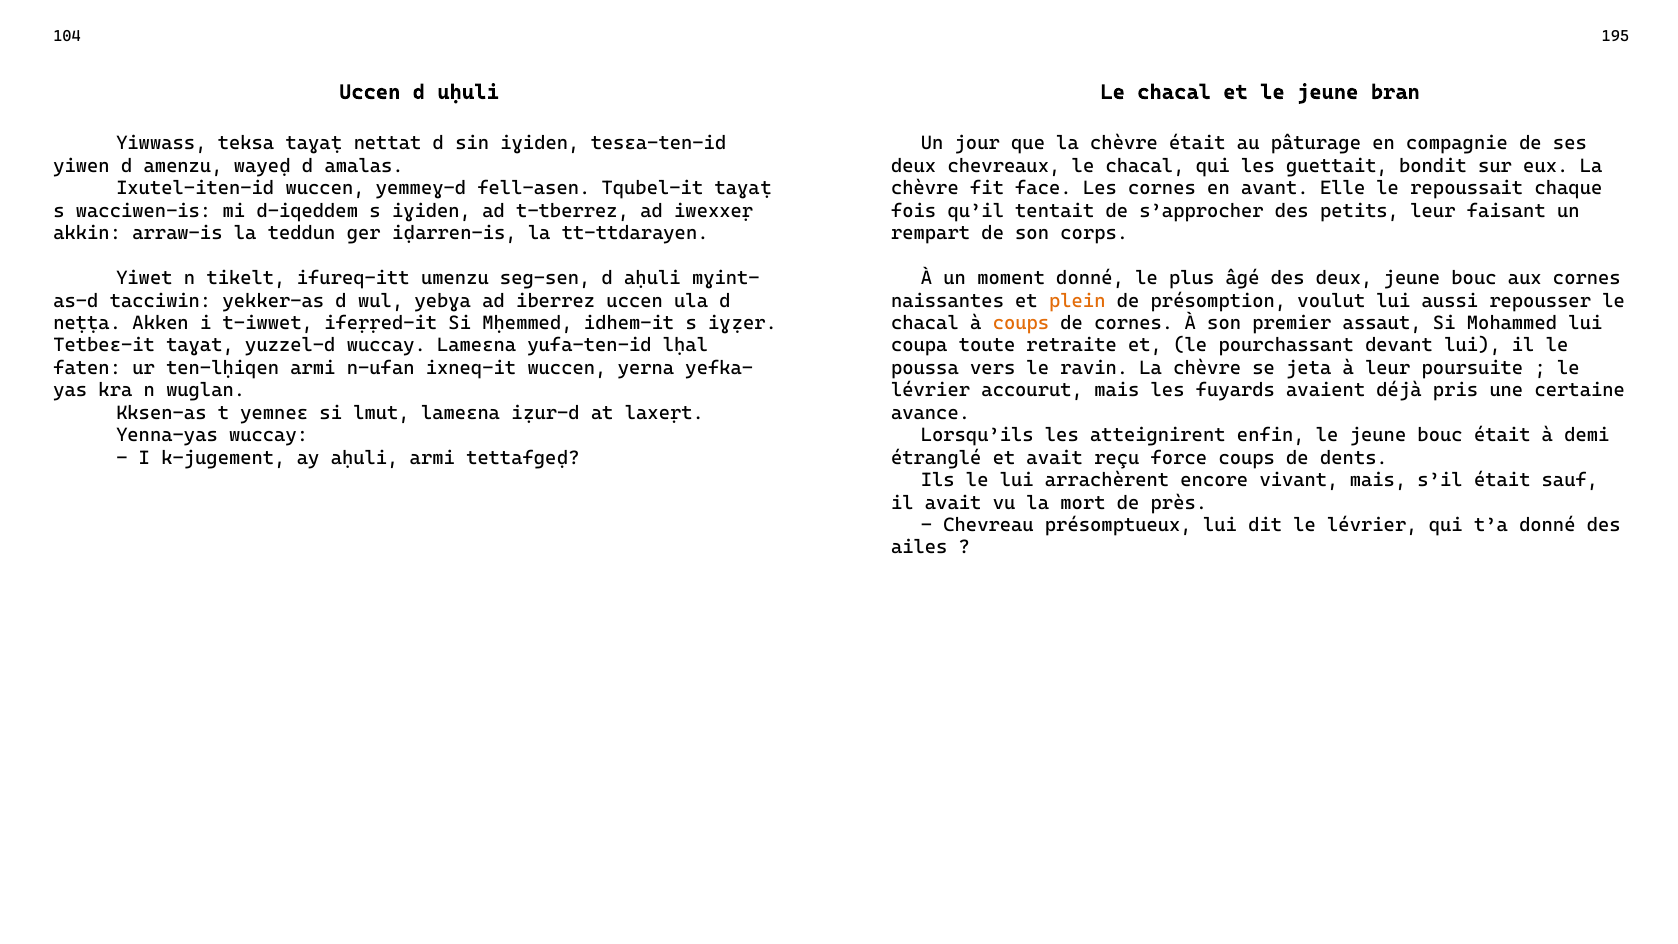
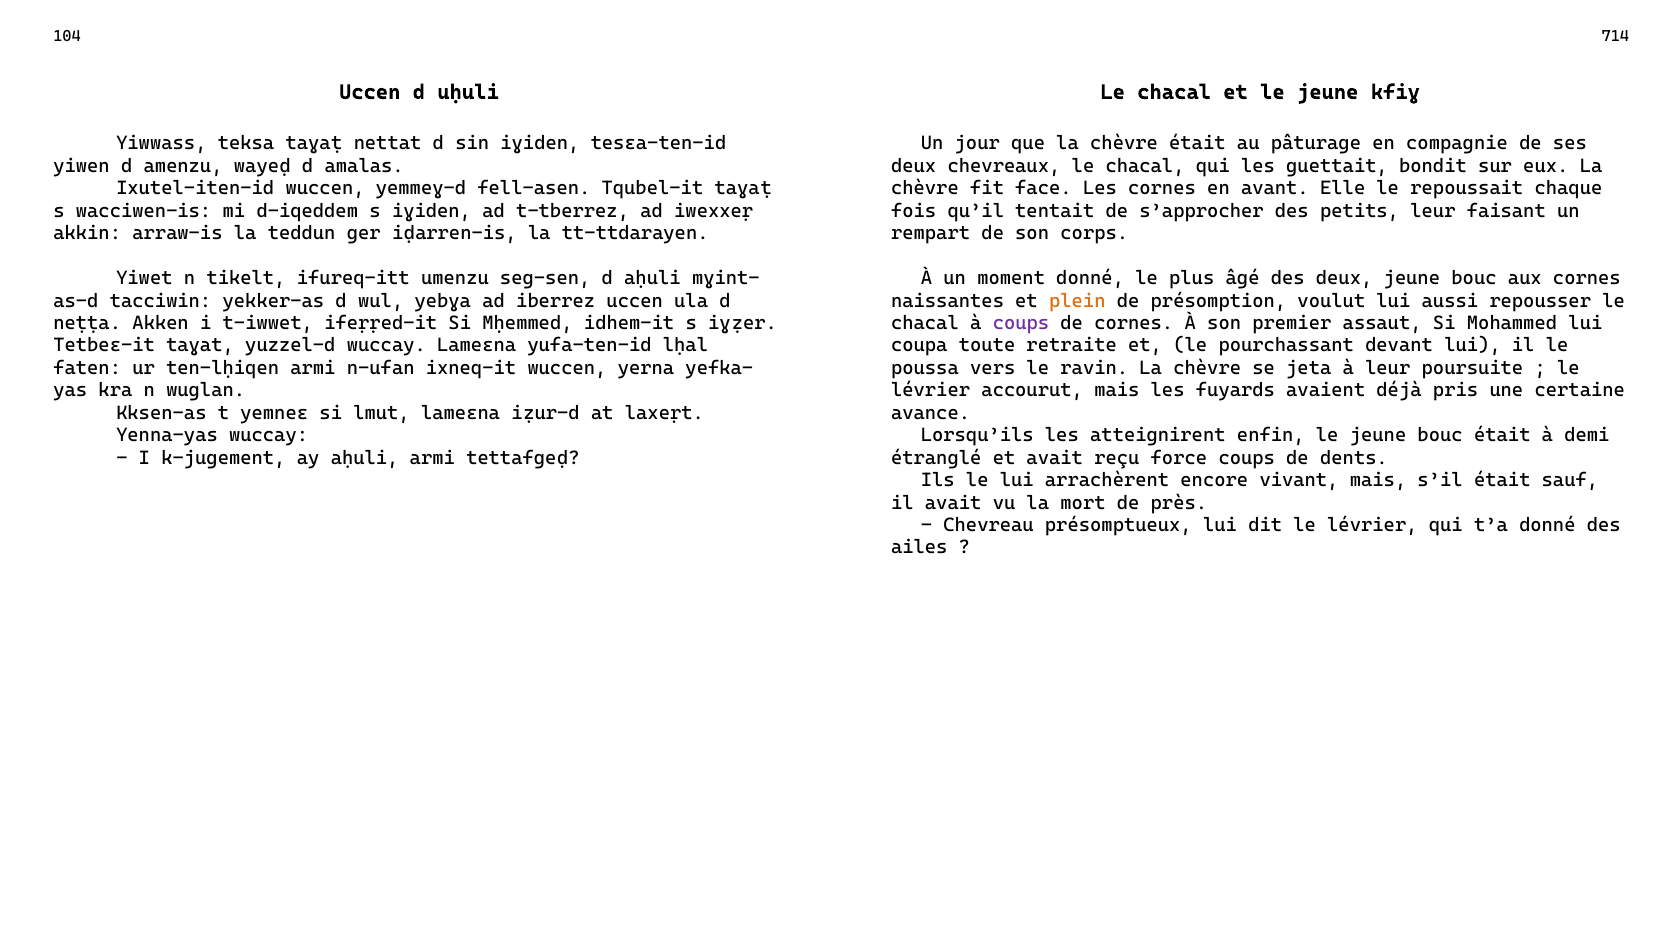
195: 195 -> 714
bran: bran -> kfiɣ
coups at (1021, 323) colour: orange -> purple
